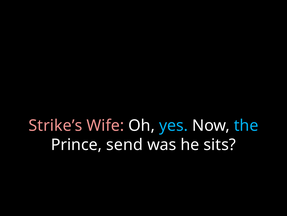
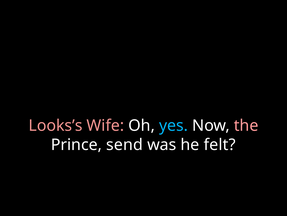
Strike’s: Strike’s -> Looks’s
the colour: light blue -> pink
sits: sits -> felt
